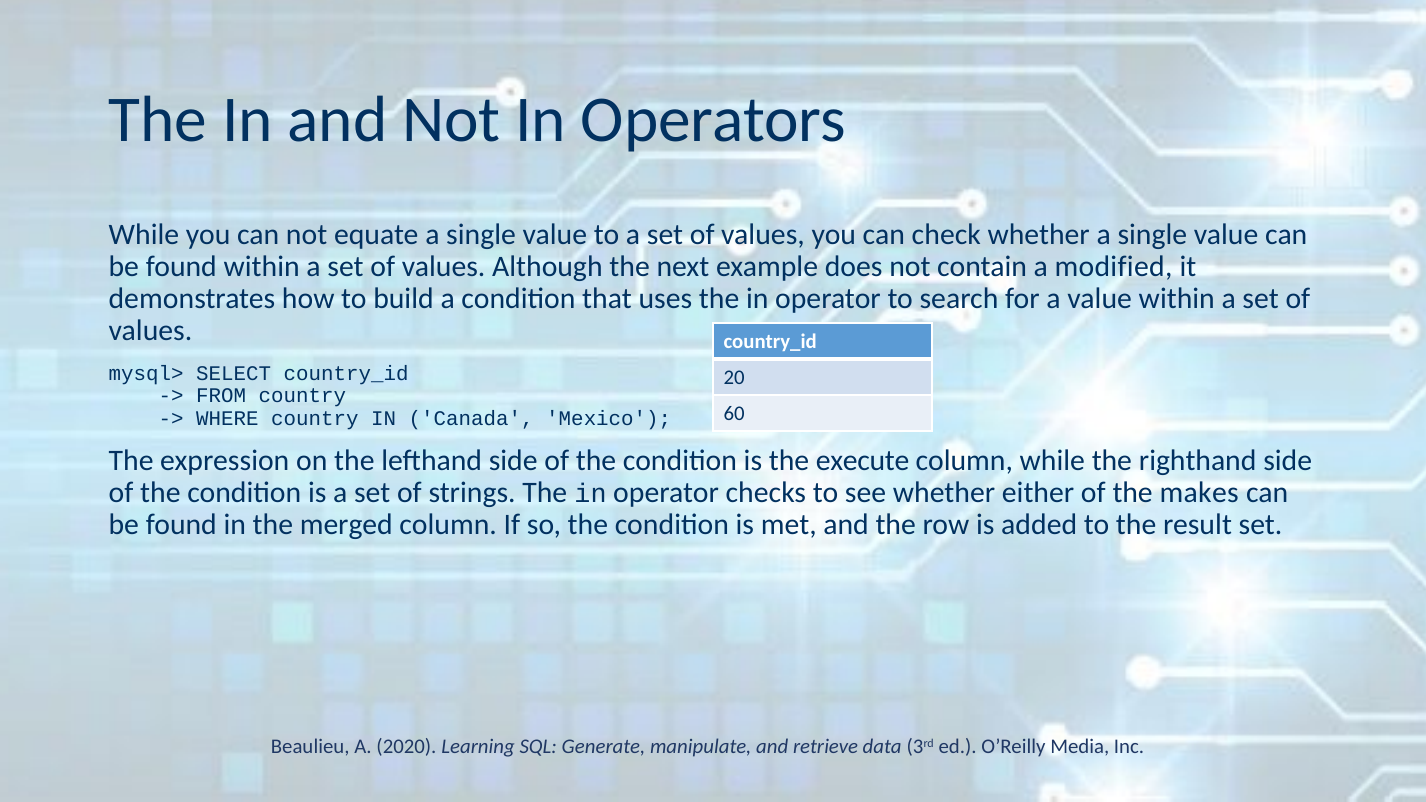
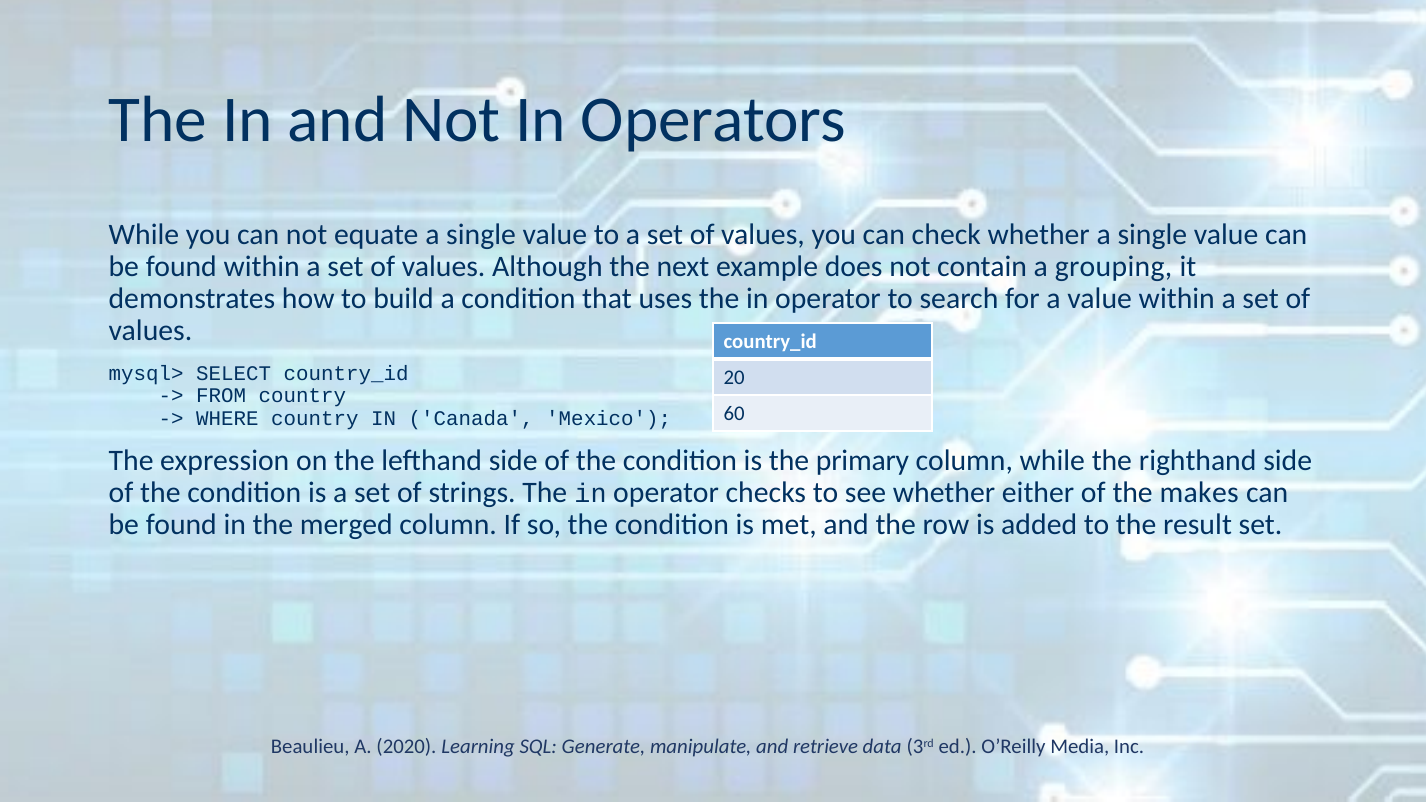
modified: modified -> grouping
execute: execute -> primary
